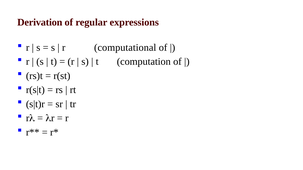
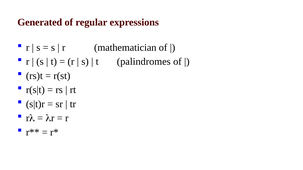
Derivation: Derivation -> Generated
computational: computational -> mathematician
computation: computation -> palindromes
